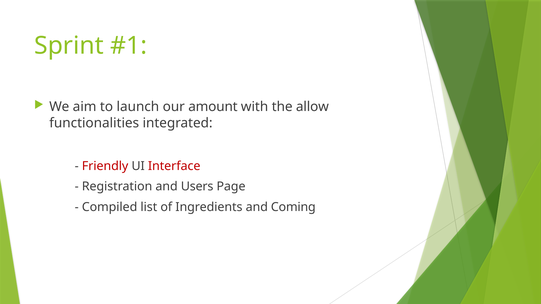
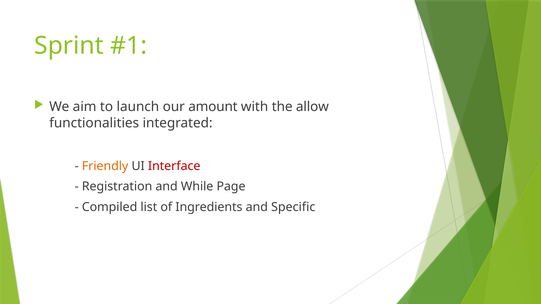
Friendly colour: red -> orange
Users: Users -> While
Coming: Coming -> Specific
